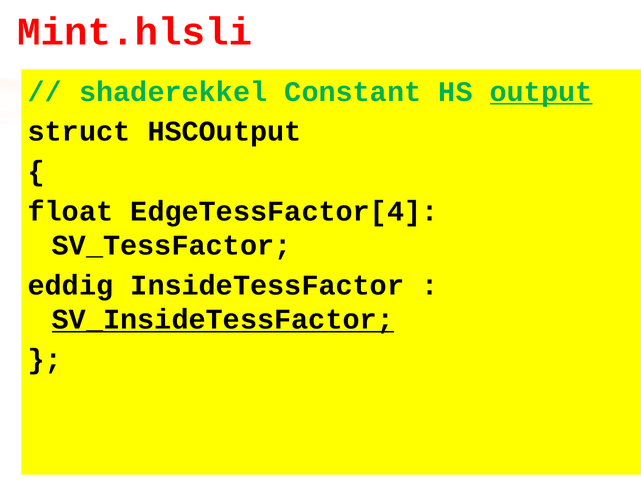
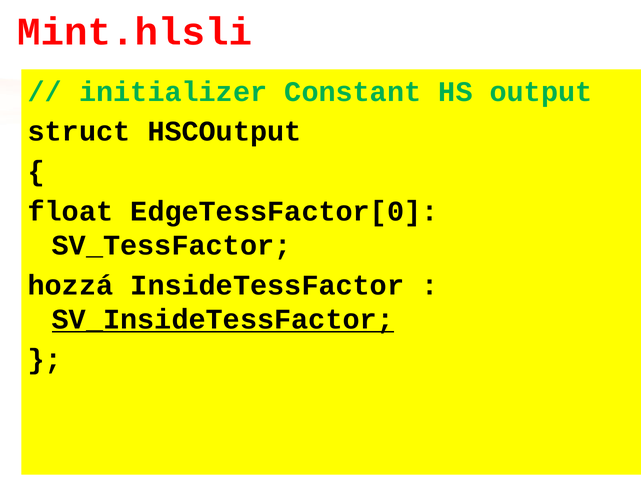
shaderekkel: shaderekkel -> initializer
output underline: present -> none
EdgeTessFactor[4: EdgeTessFactor[4 -> EdgeTessFactor[0
eddig: eddig -> hozzá
